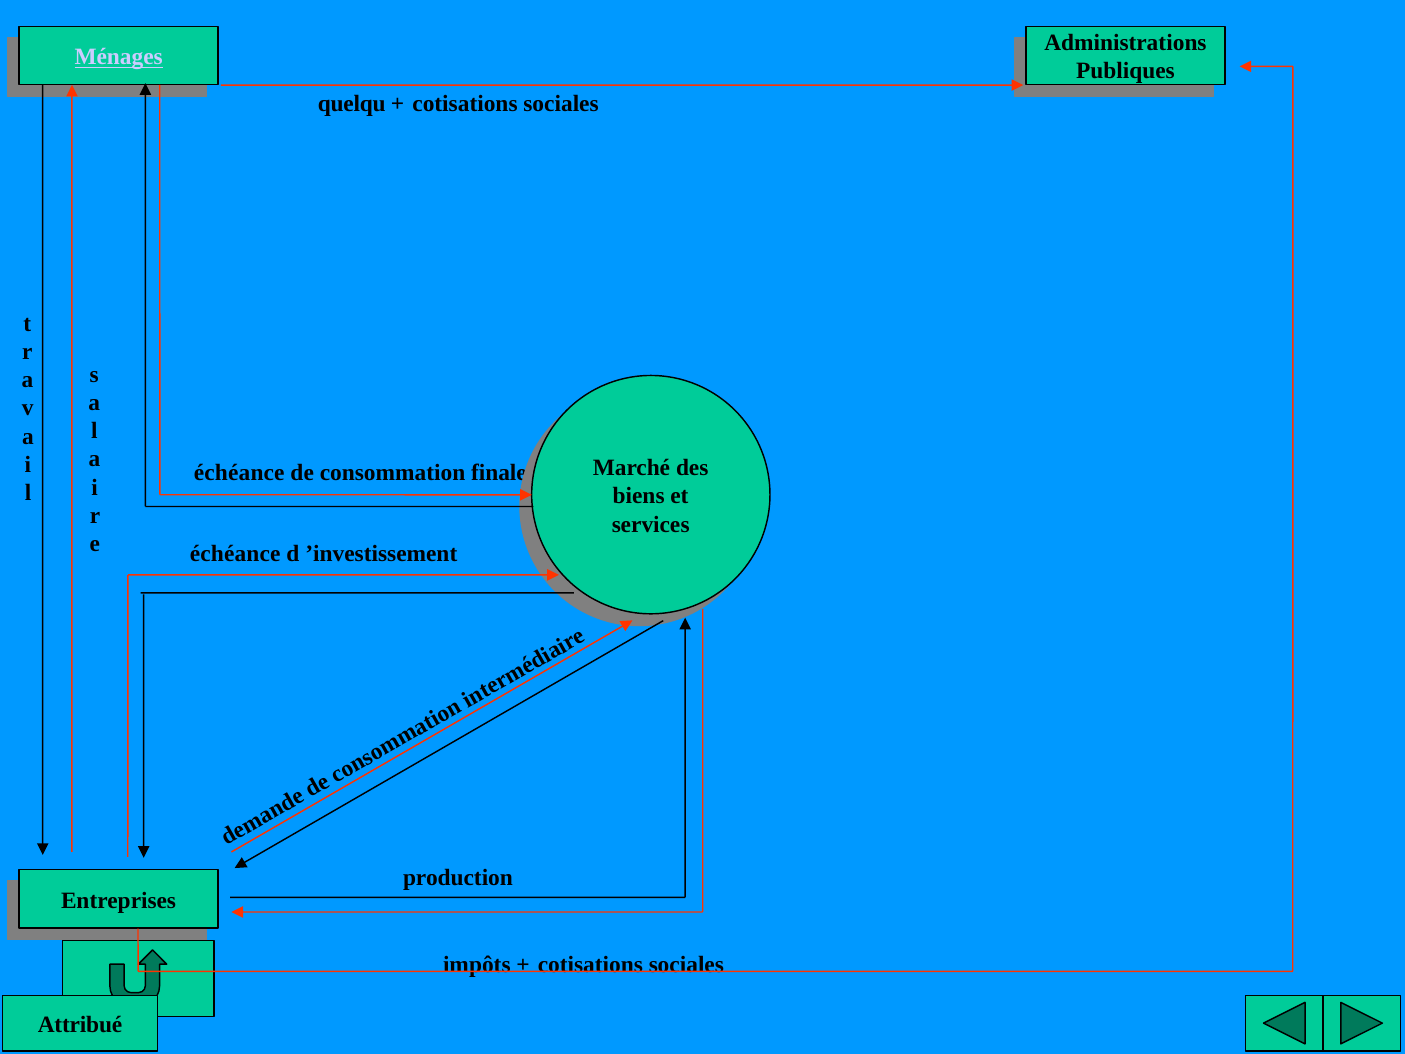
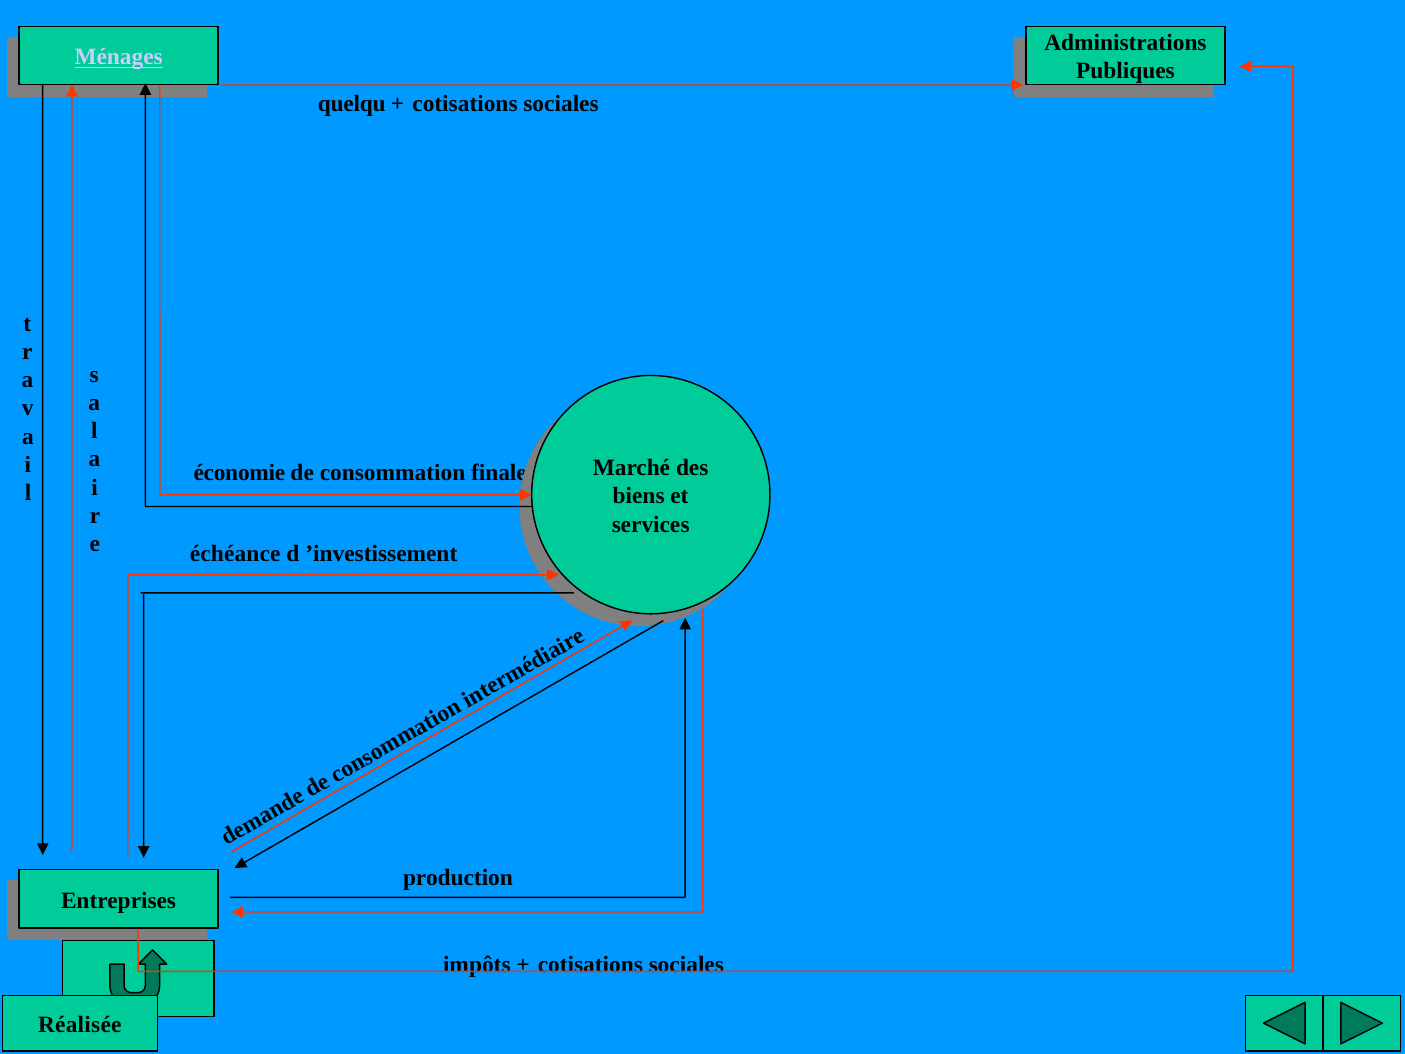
échéance at (239, 473): échéance -> économie
Attribué: Attribué -> Réalisée
